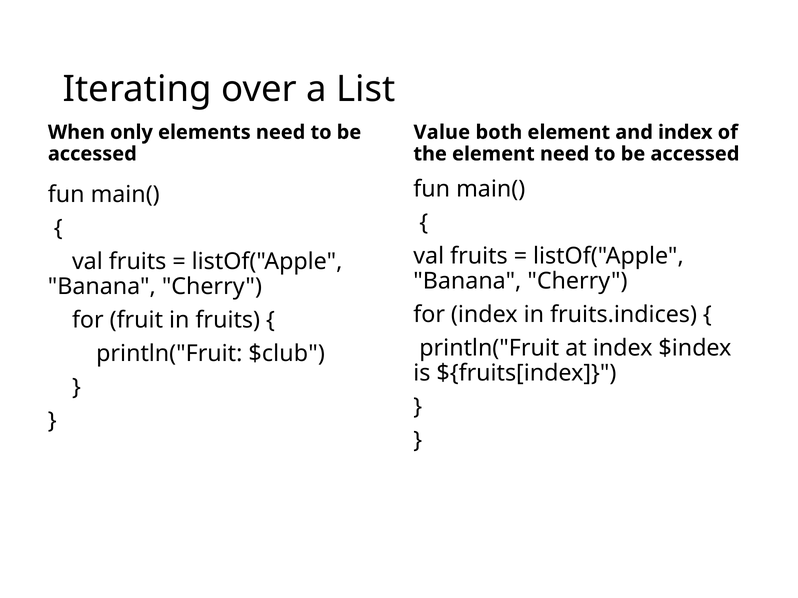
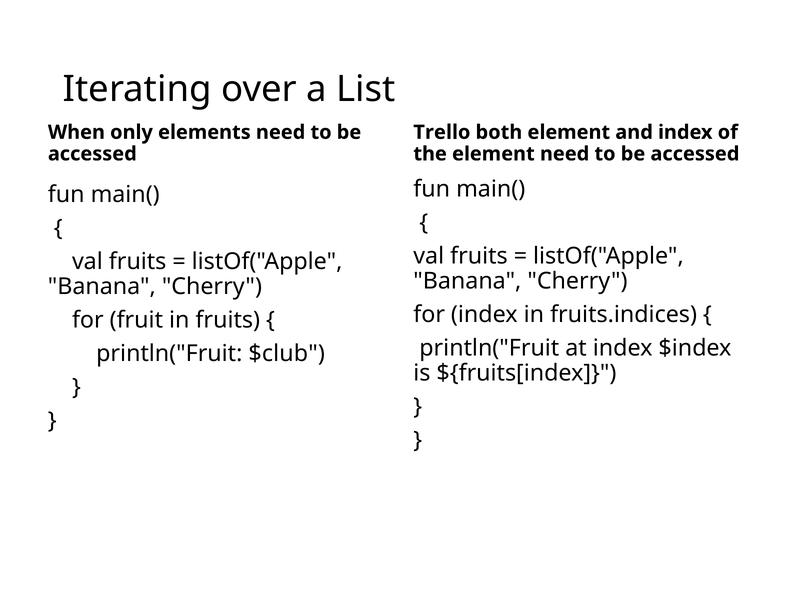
Value: Value -> Trello
